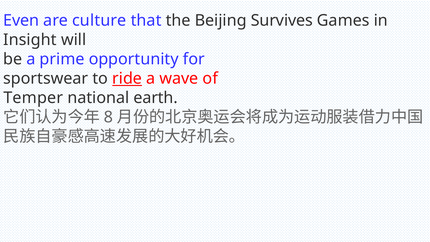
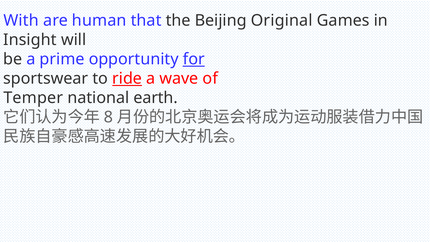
Even: Even -> With
culture: culture -> human
Survives: Survives -> Original
for underline: none -> present
